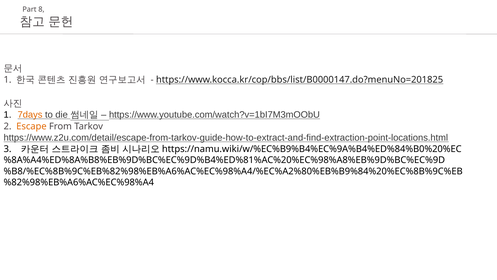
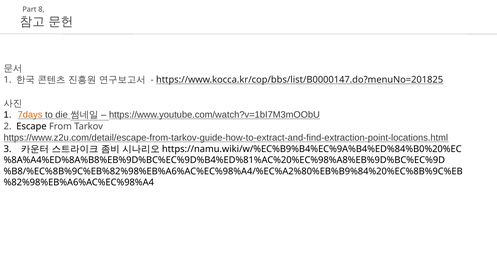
Escape colour: orange -> black
